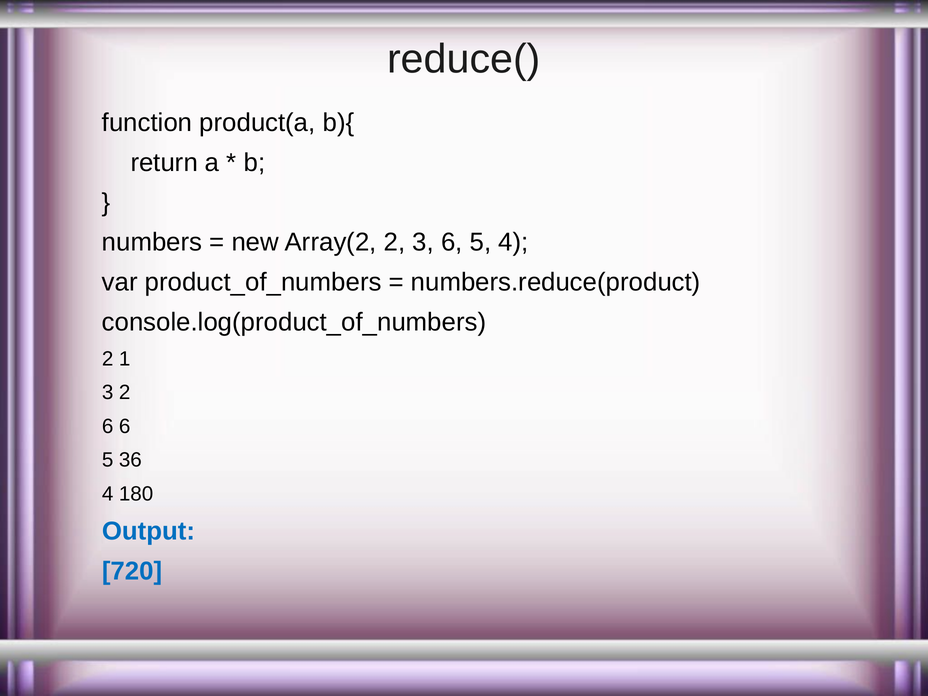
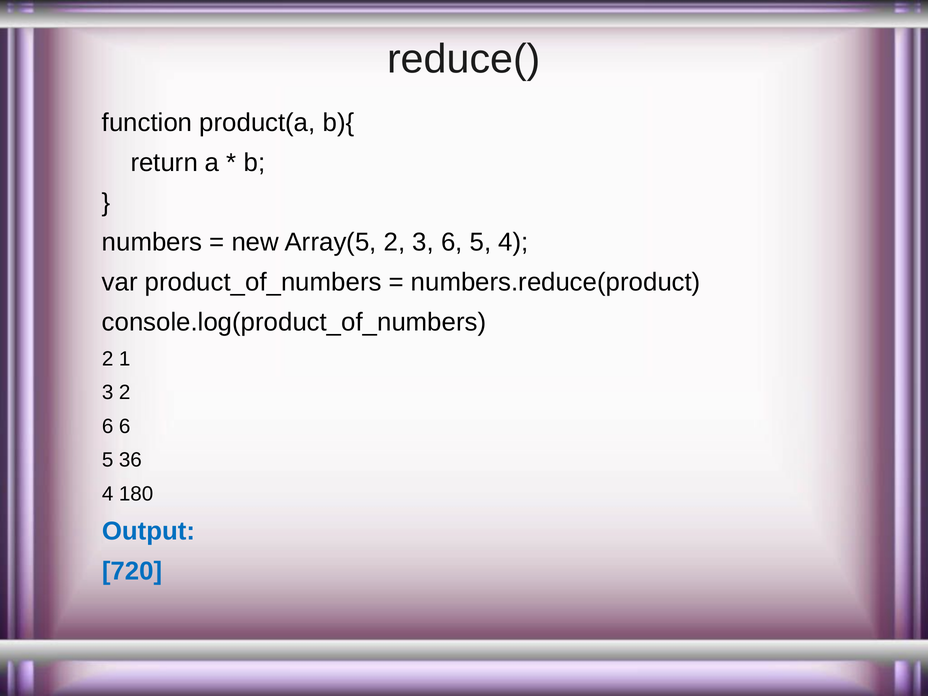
Array(2: Array(2 -> Array(5
